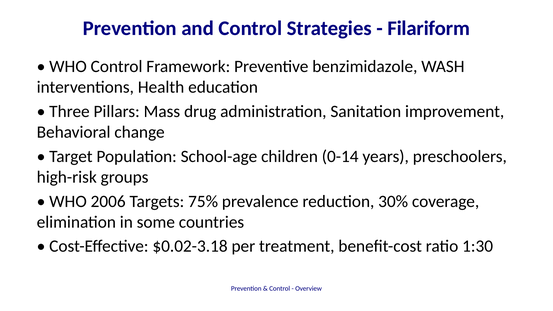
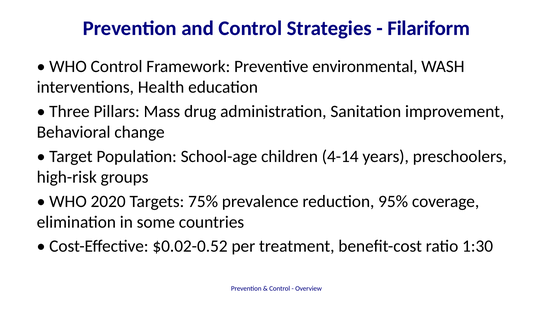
benzimidazole: benzimidazole -> environmental
0-14: 0-14 -> 4-14
2006: 2006 -> 2020
30%: 30% -> 95%
$0.02-3.18: $0.02-3.18 -> $0.02-0.52
